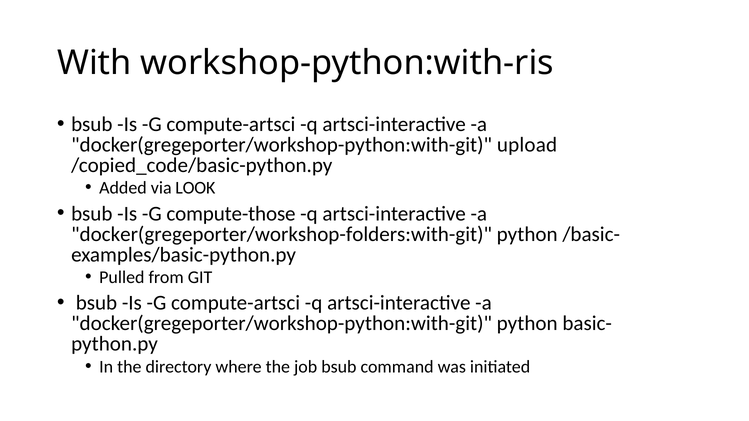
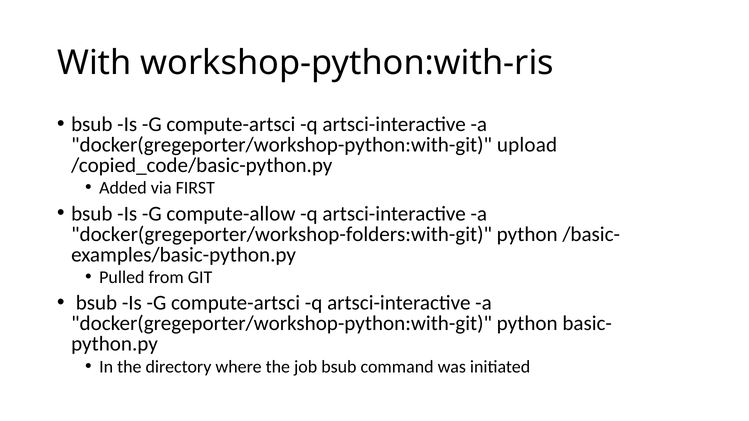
LOOK: LOOK -> FIRST
compute-those: compute-those -> compute-allow
